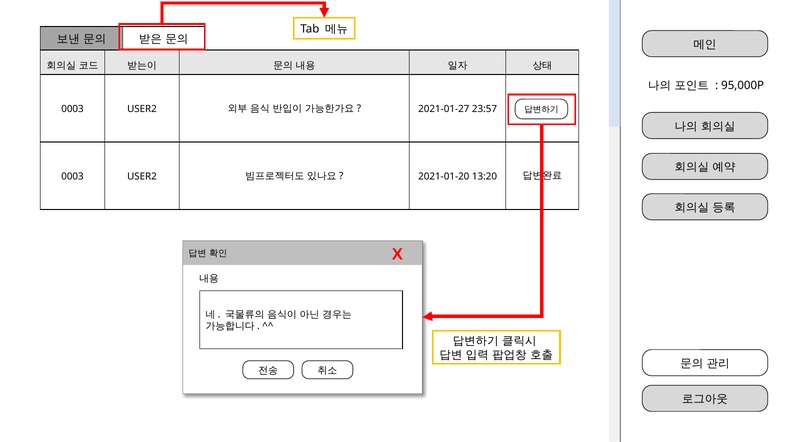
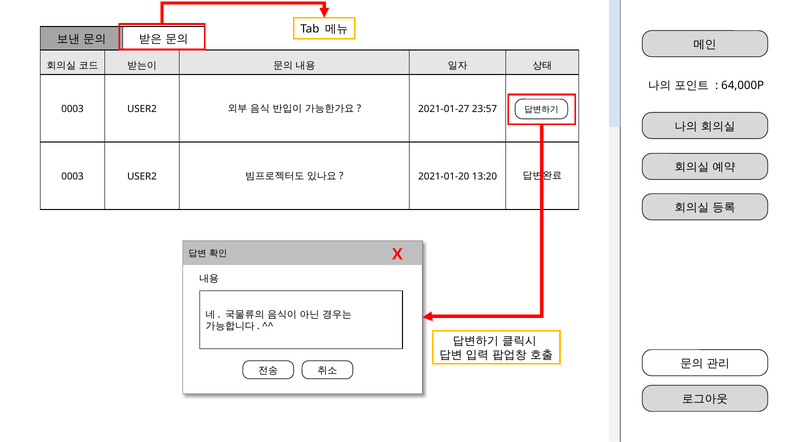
95,000P: 95,000P -> 64,000P
